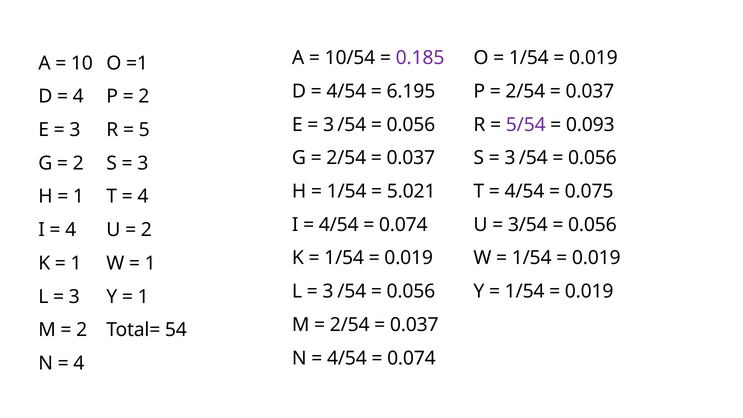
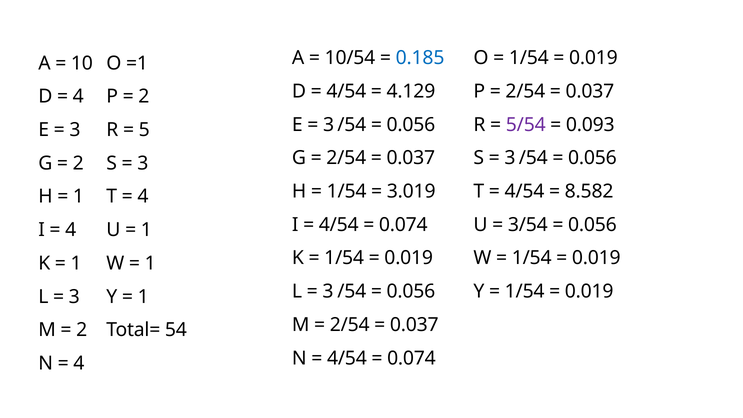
0.185 colour: purple -> blue
6.195: 6.195 -> 4.129
5.021: 5.021 -> 3.019
0.075: 0.075 -> 8.582
2 at (146, 230): 2 -> 1
